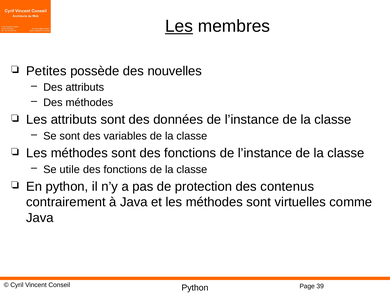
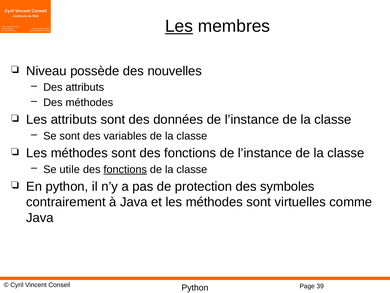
Petites: Petites -> Niveau
fonctions at (125, 169) underline: none -> present
contenus: contenus -> symboles
